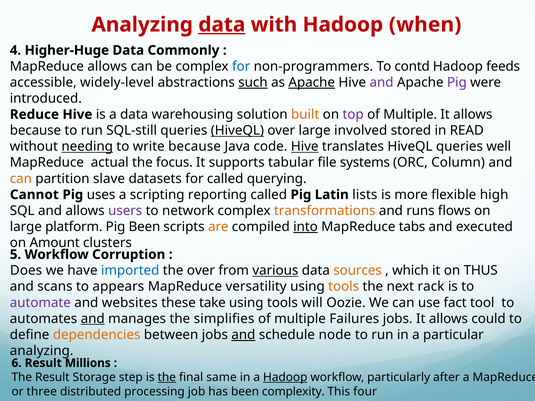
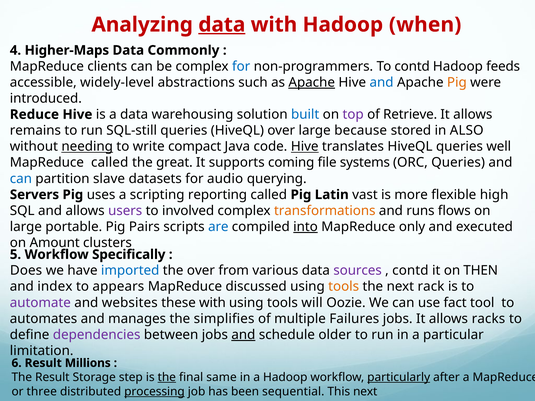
Higher-Huge: Higher-Huge -> Higher-Maps
MapReduce allows: allows -> clients
such underline: present -> none
and at (382, 82) colour: purple -> blue
Pig at (457, 82) colour: purple -> orange
built colour: orange -> blue
Multiple at (410, 115): Multiple -> Retrieve
because at (35, 131): because -> remains
HiveQL at (237, 131) underline: present -> none
involved: involved -> because
READ: READ -> ALSO
write because: because -> compact
MapReduce actual: actual -> called
focus: focus -> great
tabular: tabular -> coming
ORC Column: Column -> Queries
can at (21, 179) colour: orange -> blue
for called: called -> audio
Cannot: Cannot -> Servers
lists: lists -> vast
network: network -> involved
platform: platform -> portable
Pig Been: Been -> Pairs
are colour: orange -> blue
tabs: tabs -> only
Corruption: Corruption -> Specifically
various underline: present -> none
sources colour: orange -> purple
which at (410, 271): which -> contd
THUS: THUS -> THEN
scans: scans -> index
versatility: versatility -> discussed
these take: take -> with
and at (93, 319) underline: present -> none
could: could -> racks
dependencies colour: orange -> purple
node: node -> older
analyzing at (42, 351): analyzing -> limitation
Hadoop at (285, 377) underline: present -> none
particularly underline: none -> present
processing underline: none -> present
complexity: complexity -> sequential
This four: four -> next
